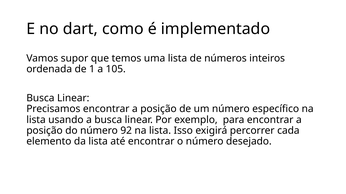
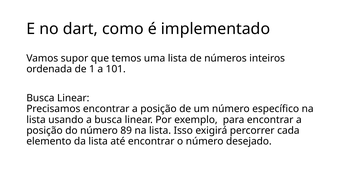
105: 105 -> 101
92: 92 -> 89
